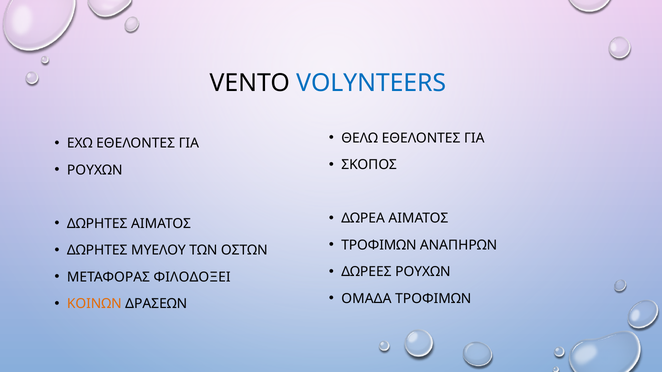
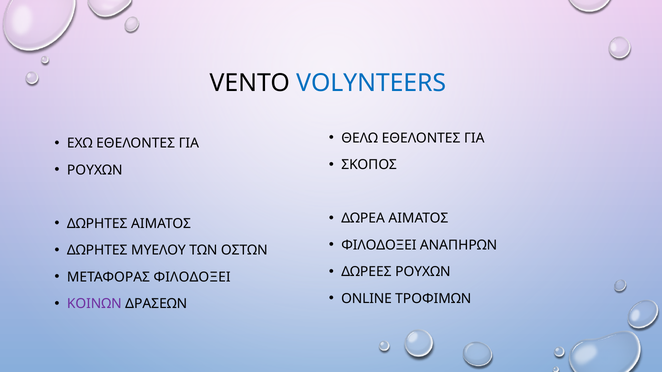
ΤΡΟΦΙΜΩΝ at (379, 245): ΤΡΟΦΙΜΩΝ -> ΦΙΛΟΔΟΞΕΙ
ΟΜΑΔΑ: ΟΜΑΔΑ -> ONLINE
ΚΟΙΝΩΝ colour: orange -> purple
